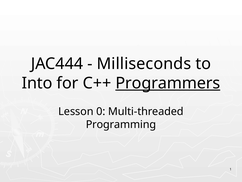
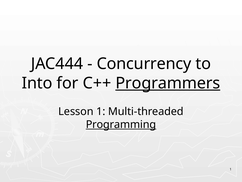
Milliseconds: Milliseconds -> Concurrency
Lesson 0: 0 -> 1
Programming underline: none -> present
